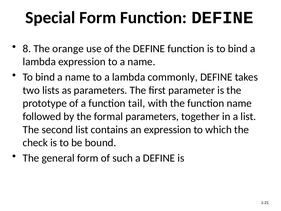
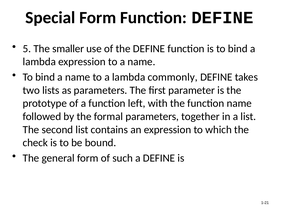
8: 8 -> 5
orange: orange -> smaller
tail: tail -> left
